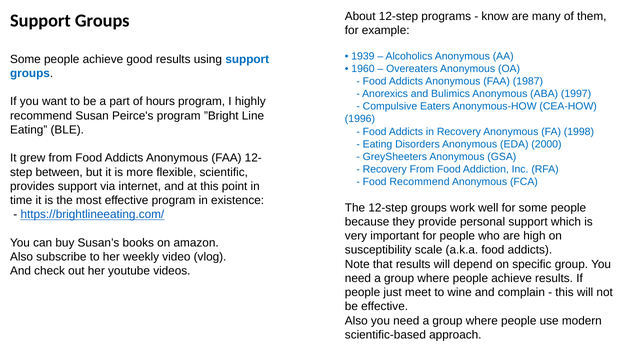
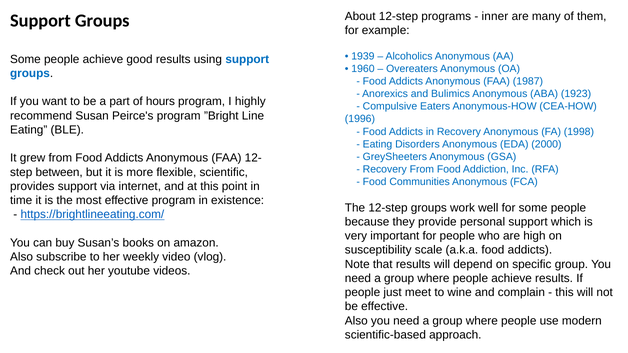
know: know -> inner
1997: 1997 -> 1923
Food Recommend: Recommend -> Communities
